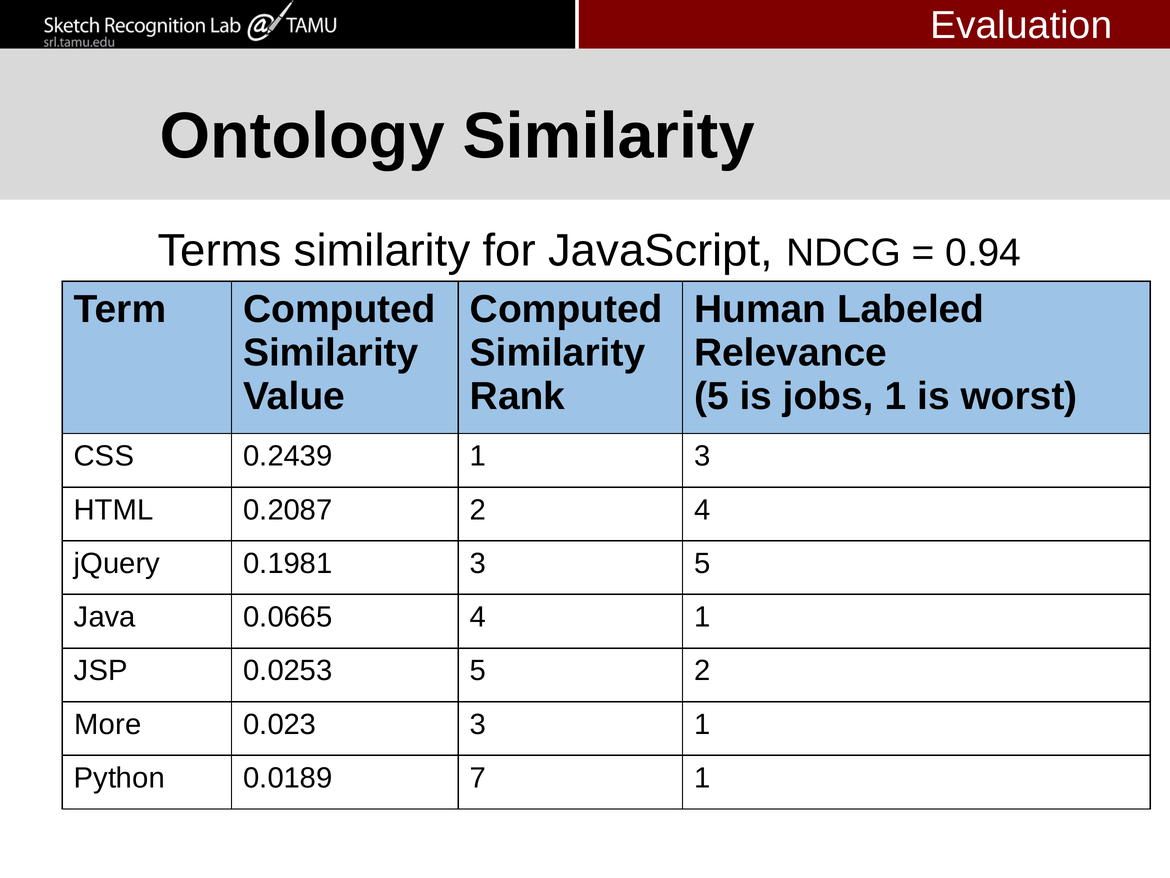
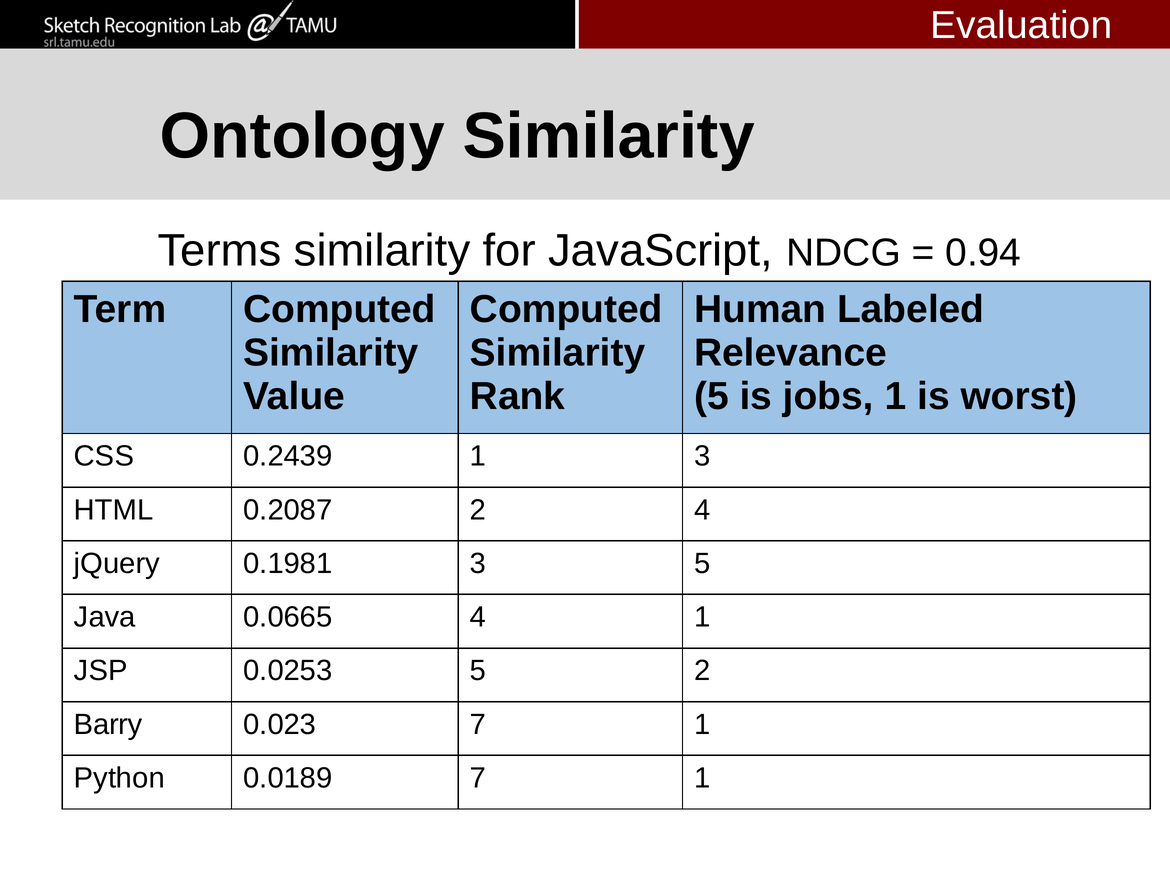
More: More -> Barry
0.023 3: 3 -> 7
